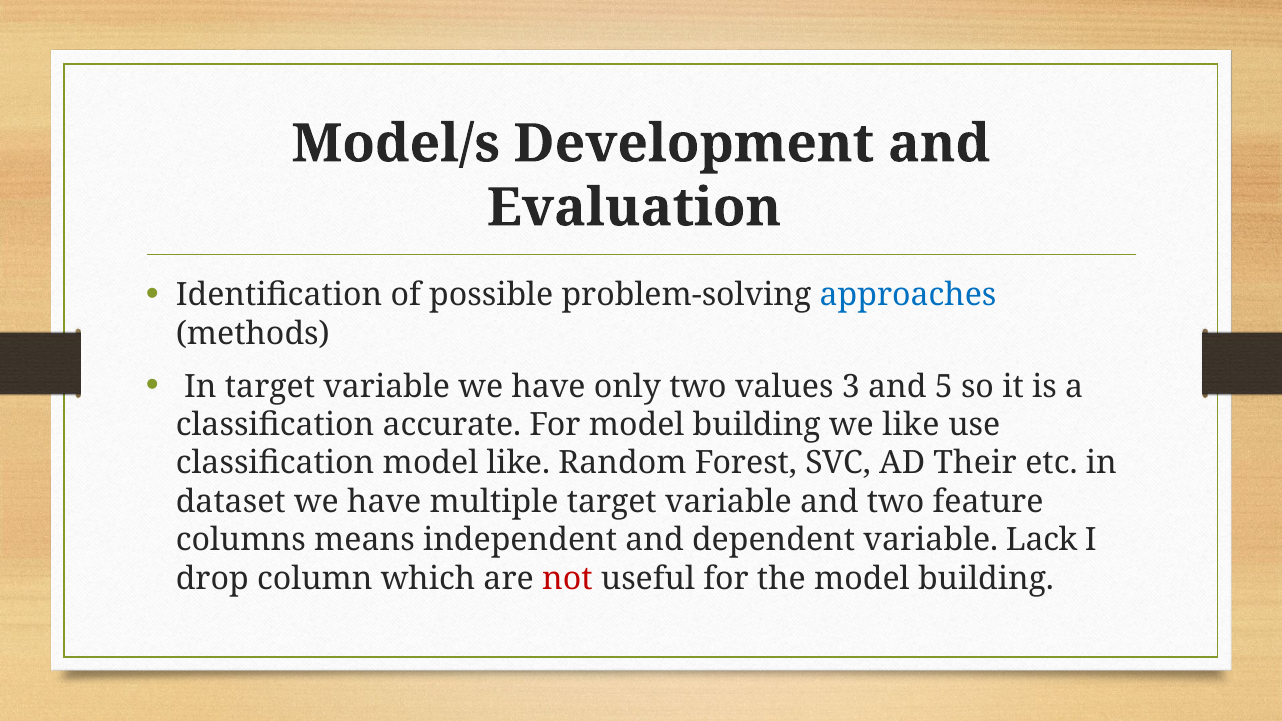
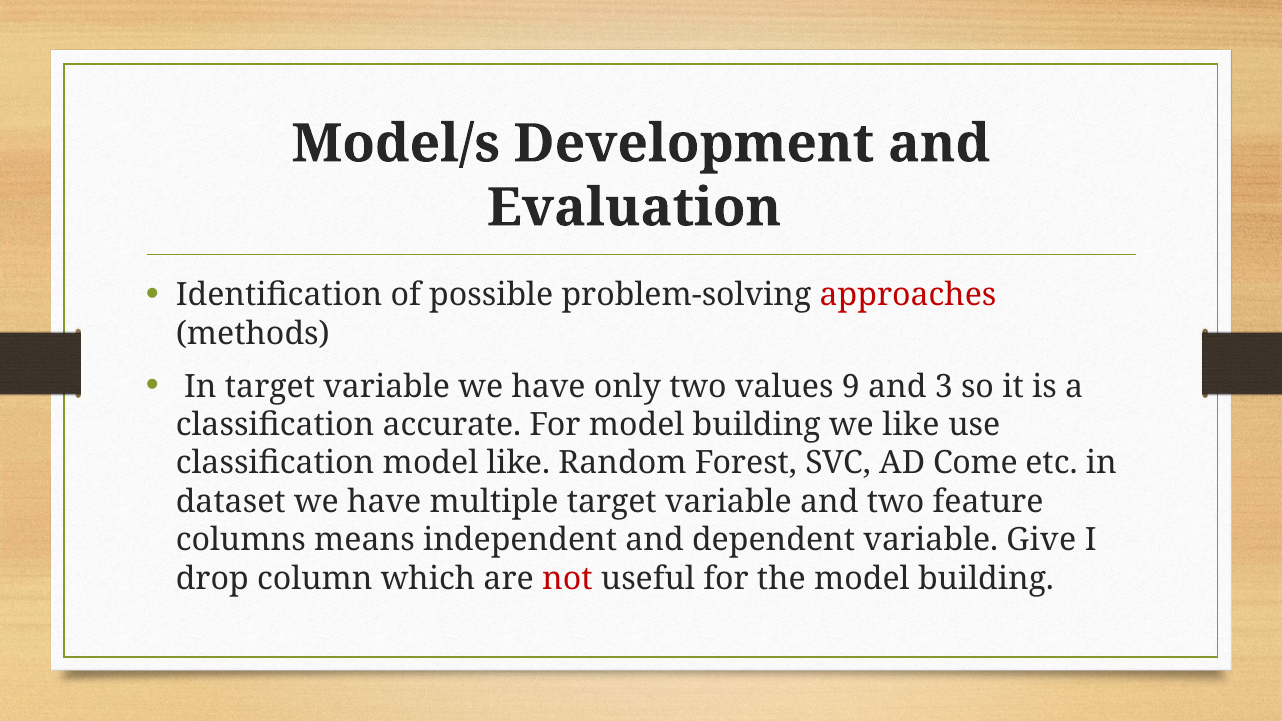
approaches colour: blue -> red
3: 3 -> 9
5: 5 -> 3
Their: Their -> Come
Lack: Lack -> Give
